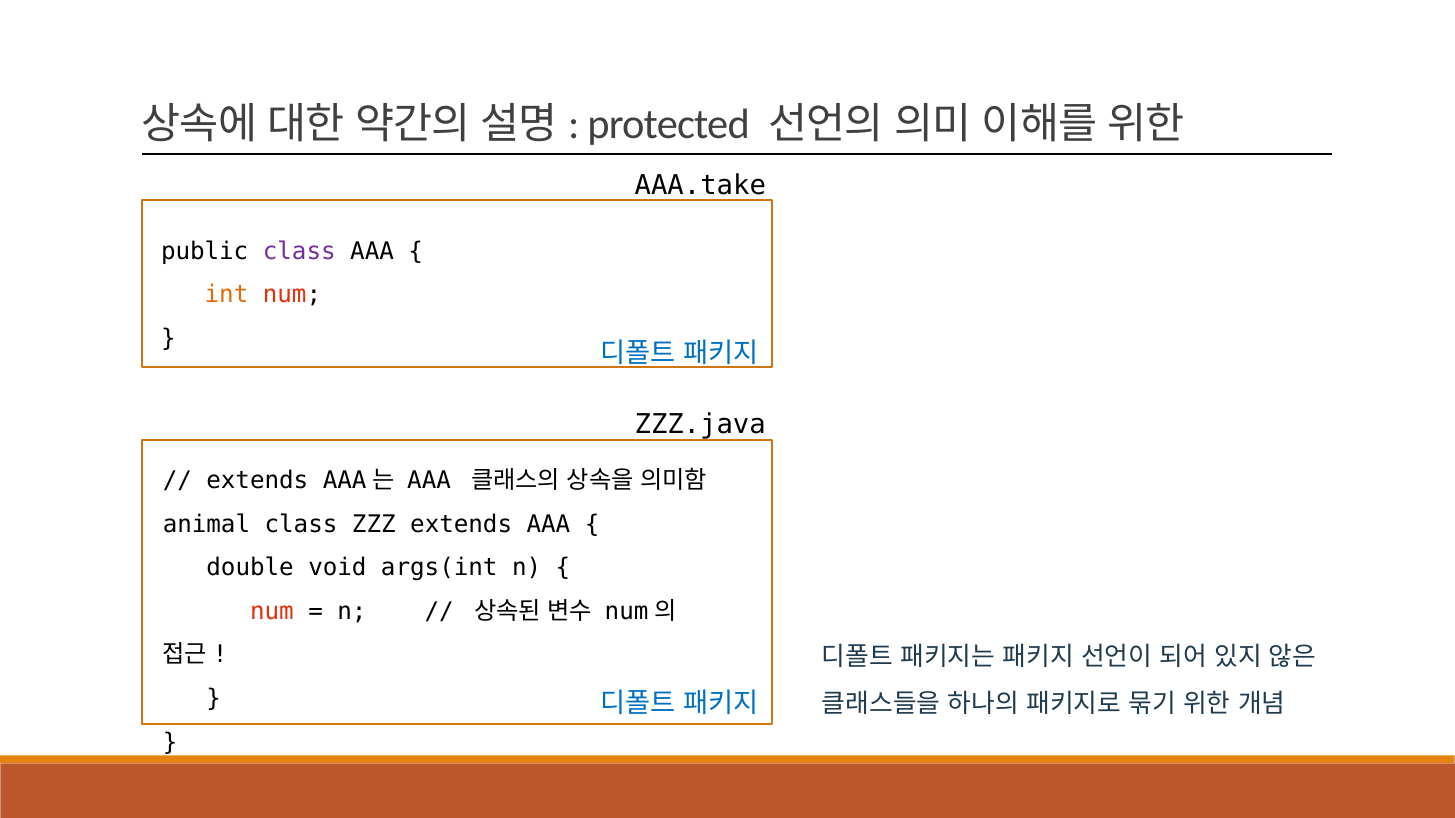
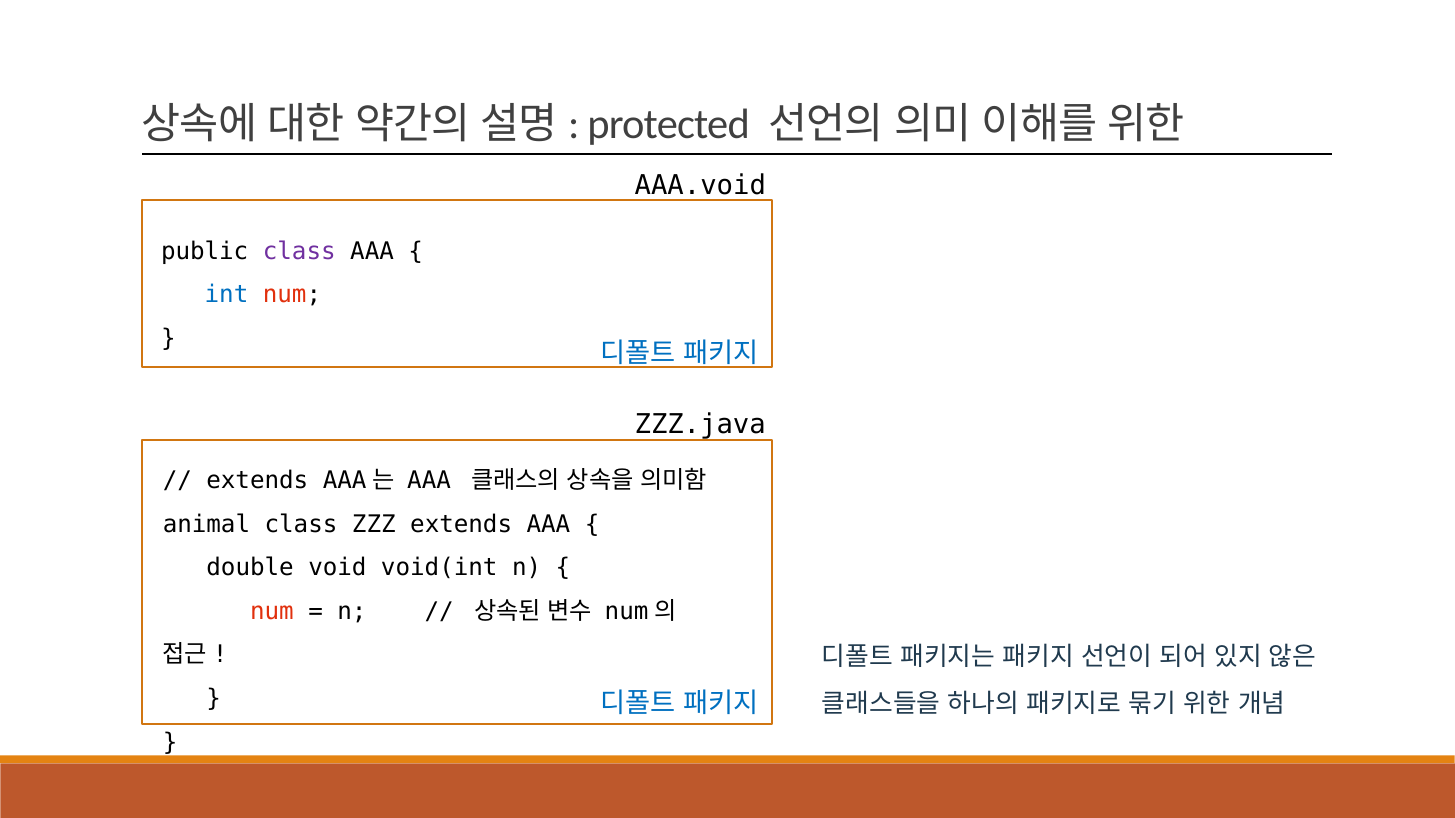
AAA.take: AAA.take -> AAA.void
int colour: orange -> blue
args(int: args(int -> void(int
